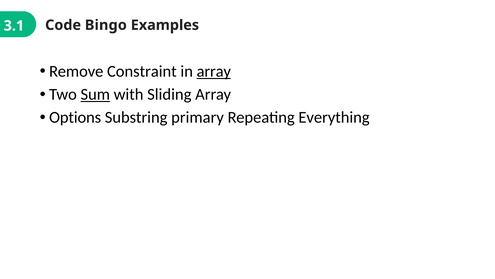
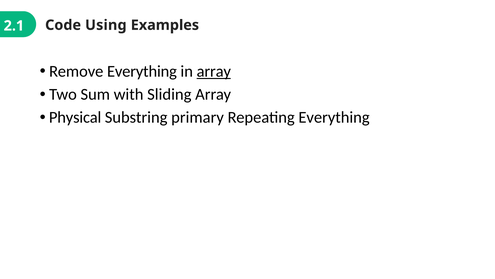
3.1: 3.1 -> 2.1
Bingo: Bingo -> Using
Remove Constraint: Constraint -> Everything
Sum underline: present -> none
Options: Options -> Physical
